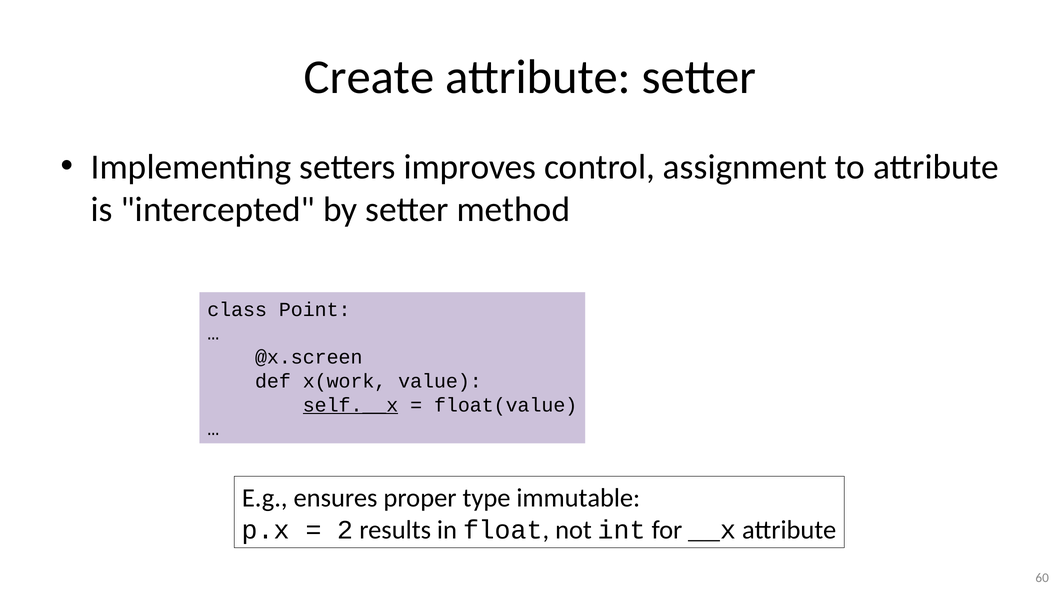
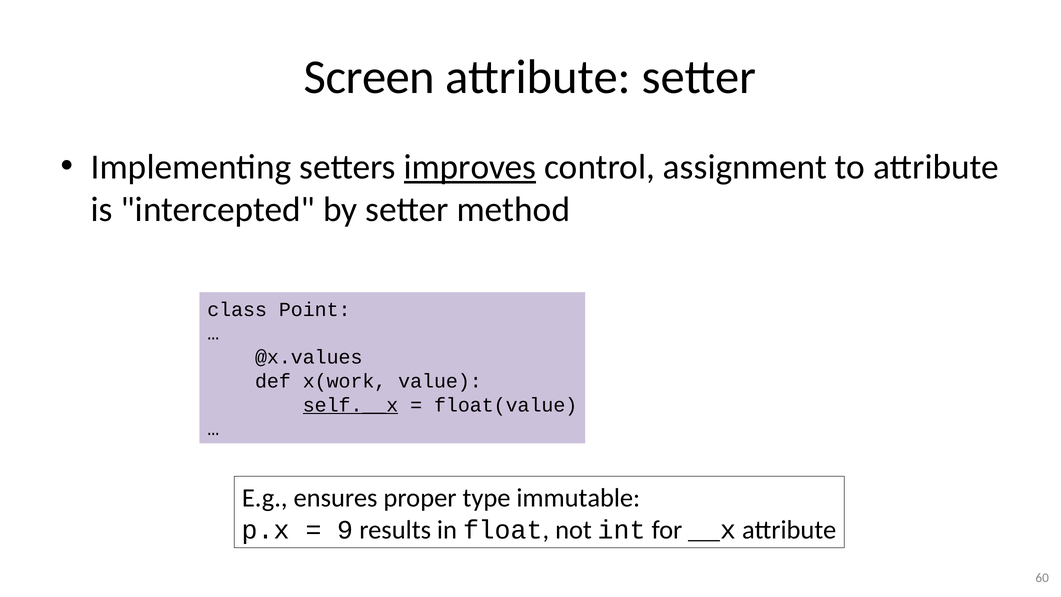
Create: Create -> Screen
improves underline: none -> present
@x.screen: @x.screen -> @x.values
2: 2 -> 9
